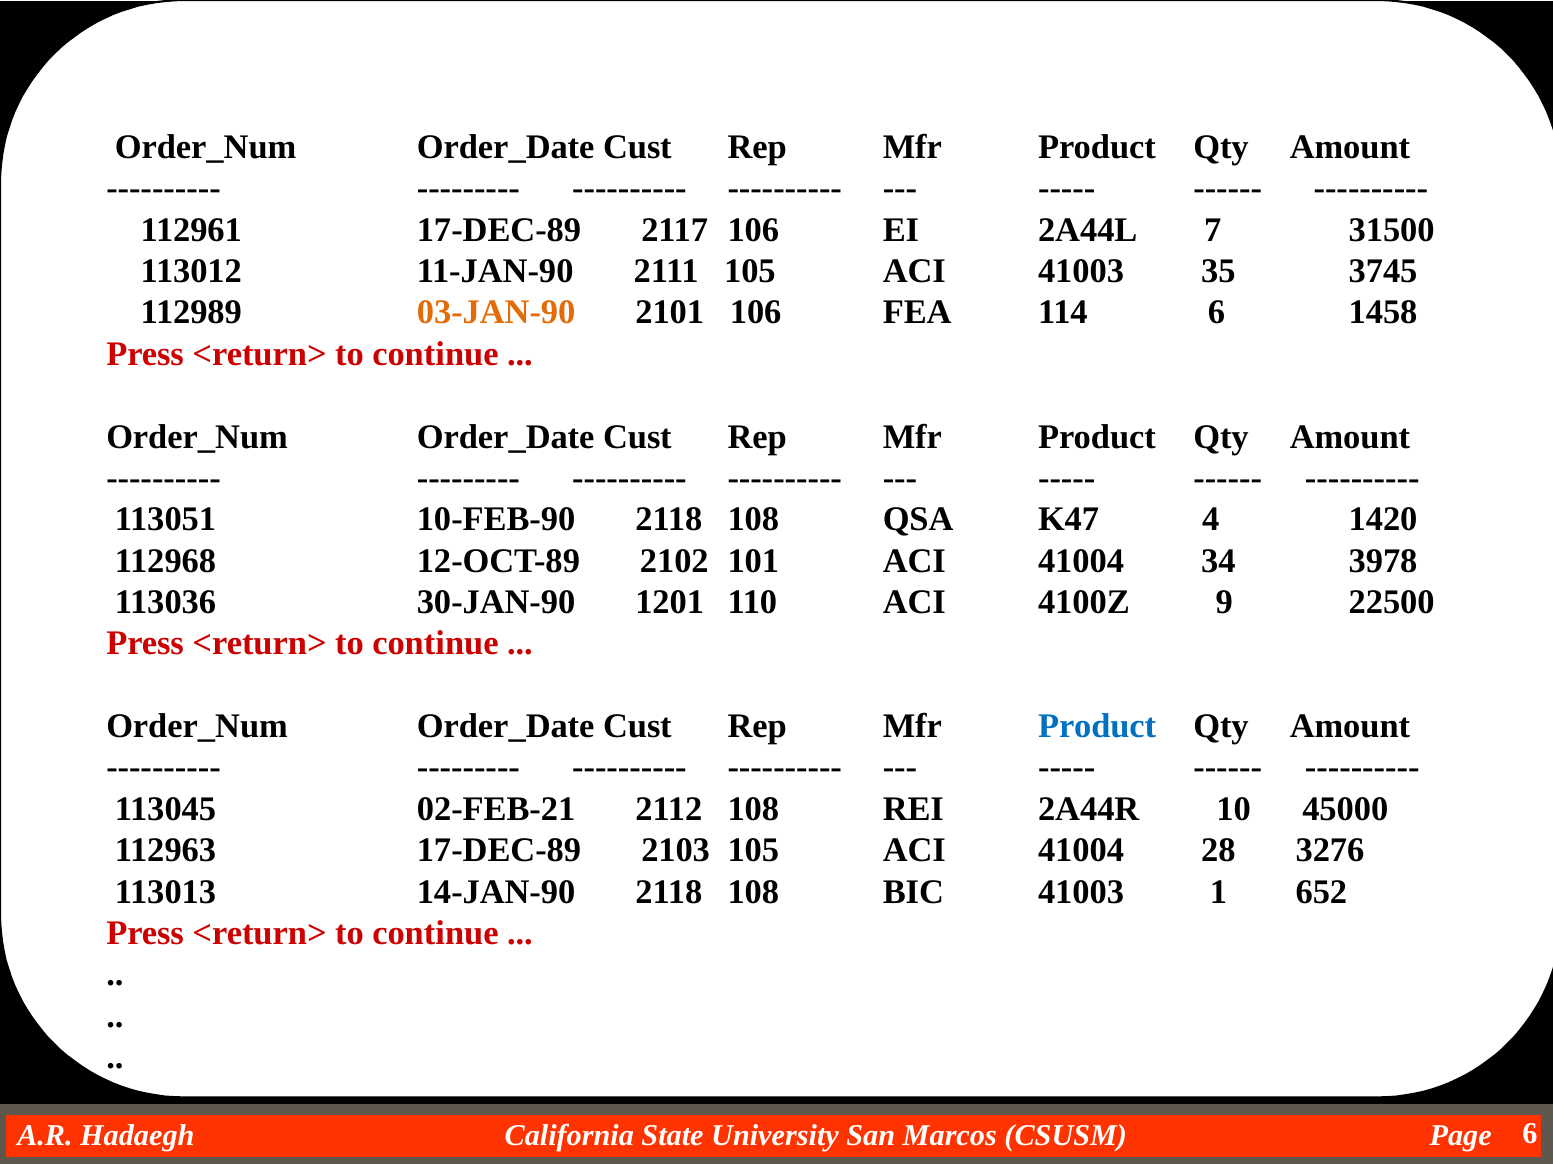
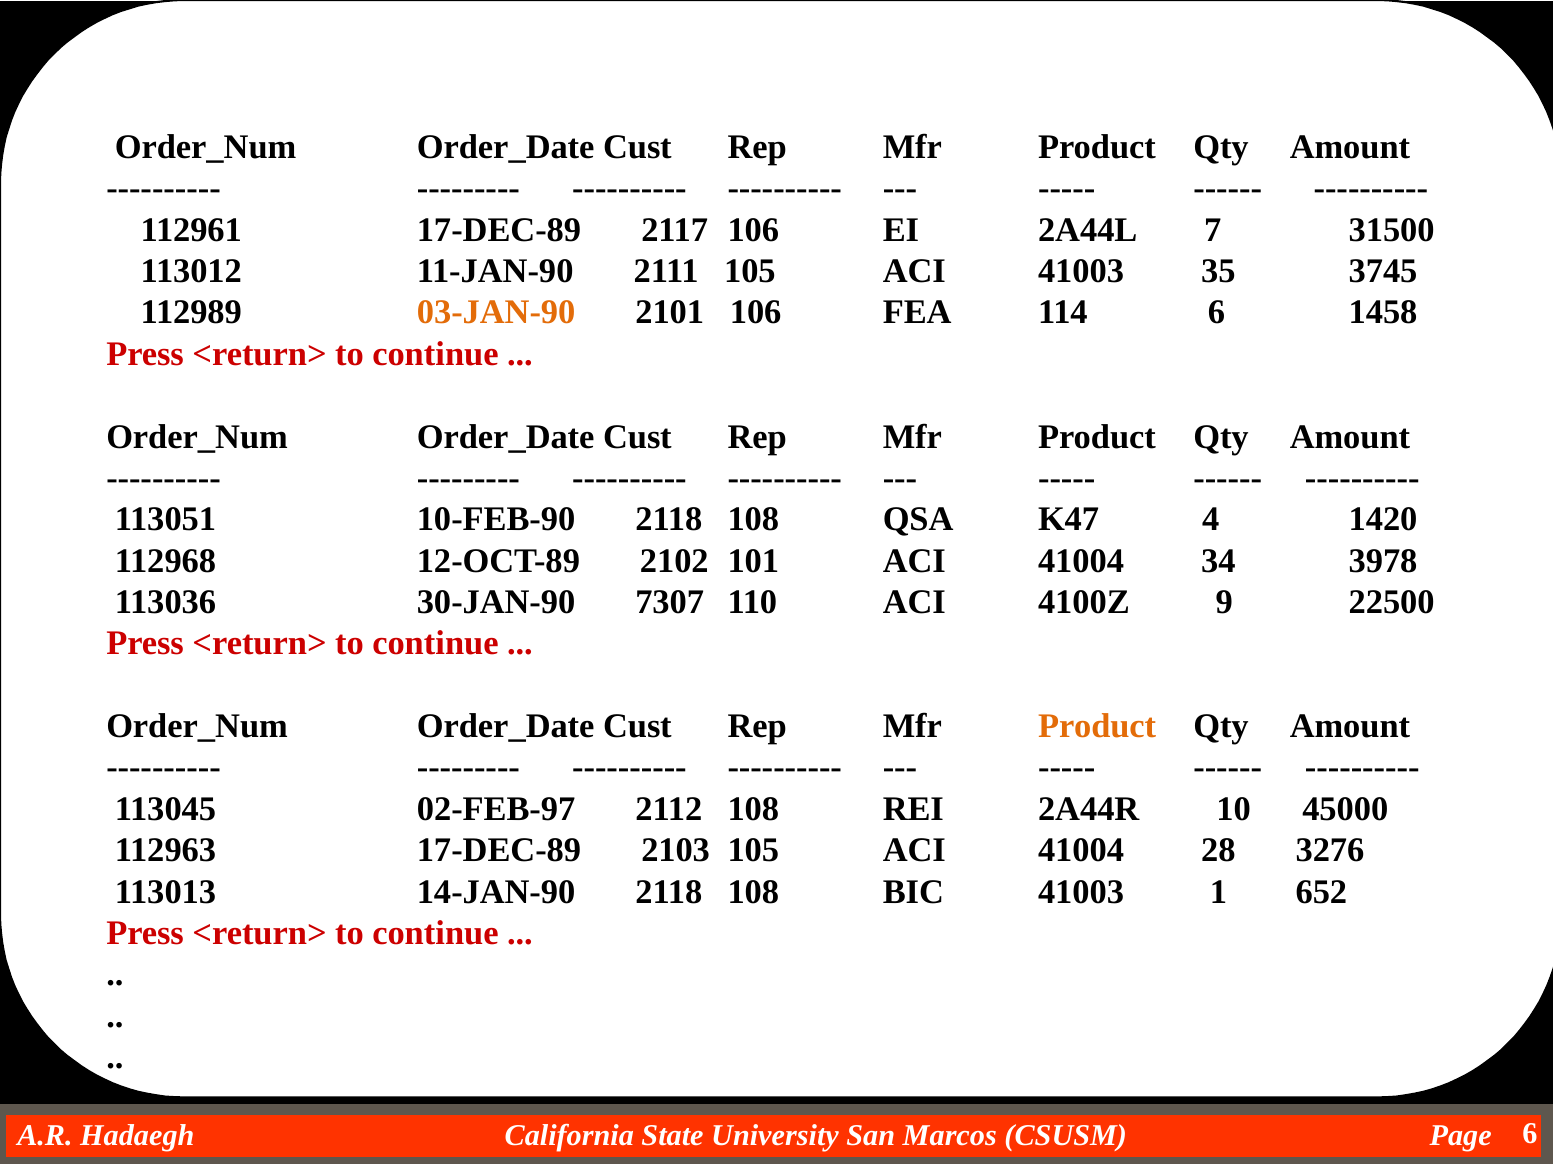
1201: 1201 -> 7307
Product at (1097, 727) colour: blue -> orange
02-FEB-21: 02-FEB-21 -> 02-FEB-97
